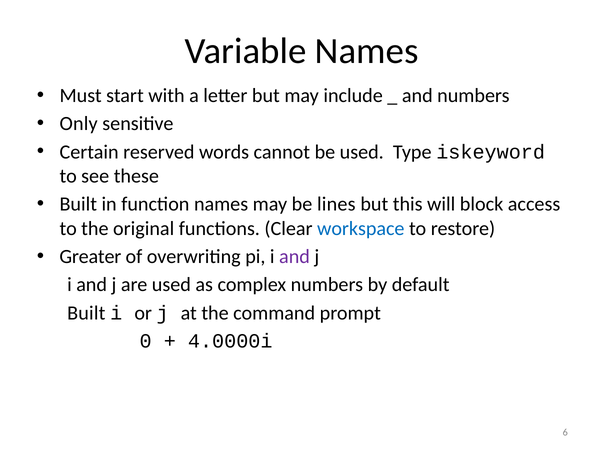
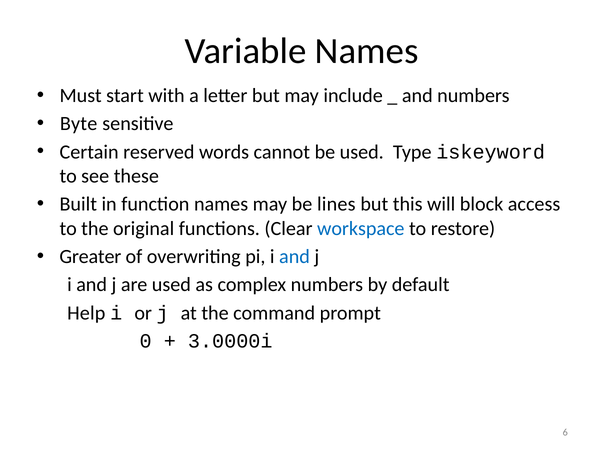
Only: Only -> Byte
and at (295, 257) colour: purple -> blue
Built at (86, 313): Built -> Help
4.0000i: 4.0000i -> 3.0000i
